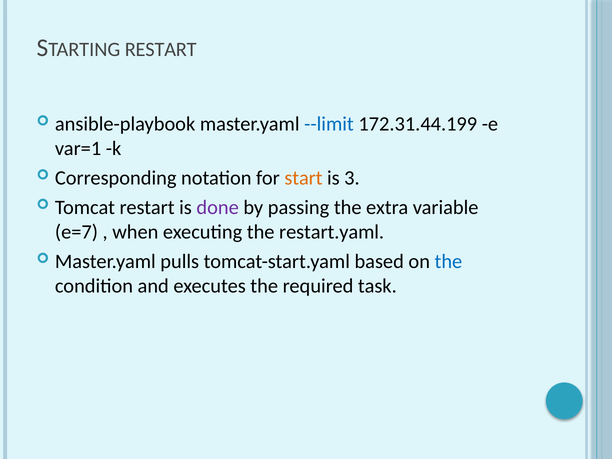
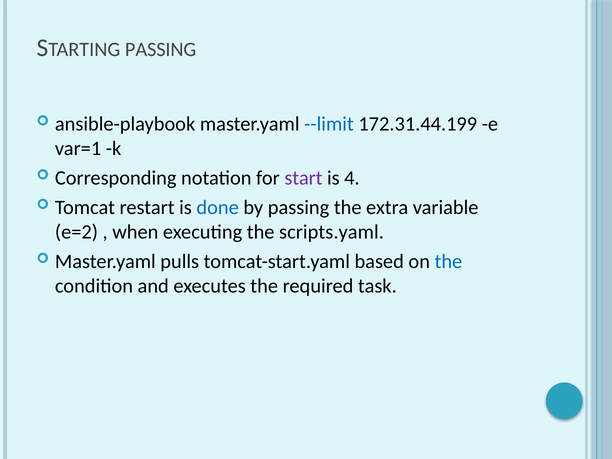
RESTART at (161, 49): RESTART -> PASSING
start colour: orange -> purple
3: 3 -> 4
done colour: purple -> blue
e=7: e=7 -> e=2
restart.yaml: restart.yaml -> scripts.yaml
